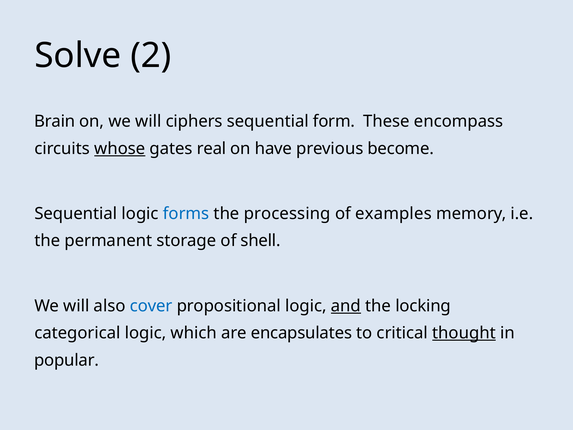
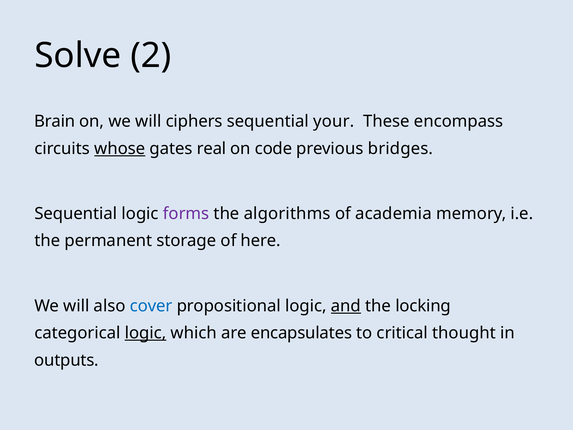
form: form -> your
have: have -> code
become: become -> bridges
forms colour: blue -> purple
processing: processing -> algorithms
examples: examples -> academia
shell: shell -> here
logic at (146, 333) underline: none -> present
thought underline: present -> none
popular: popular -> outputs
